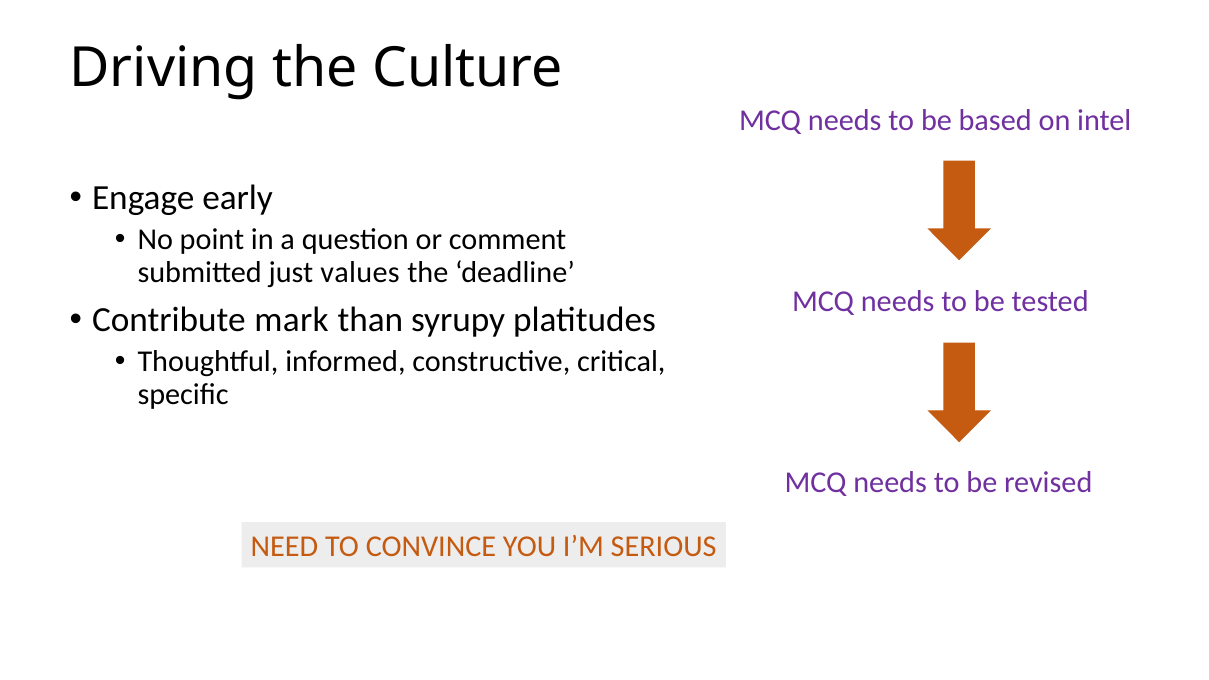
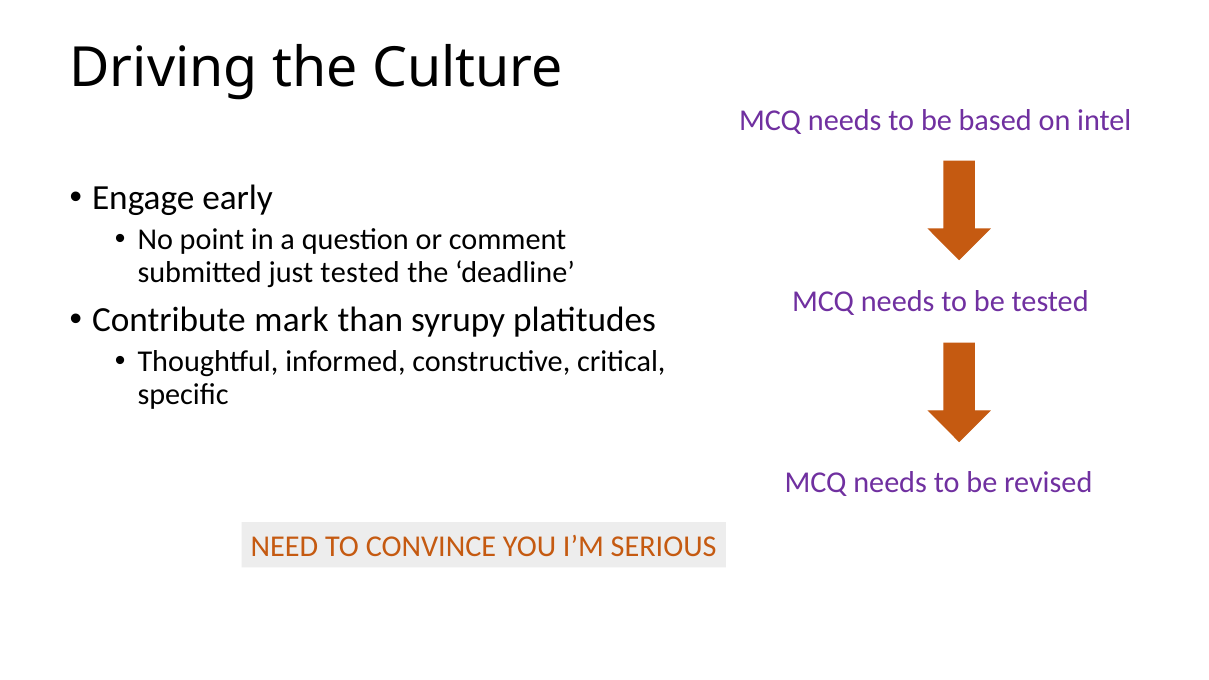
just values: values -> tested
